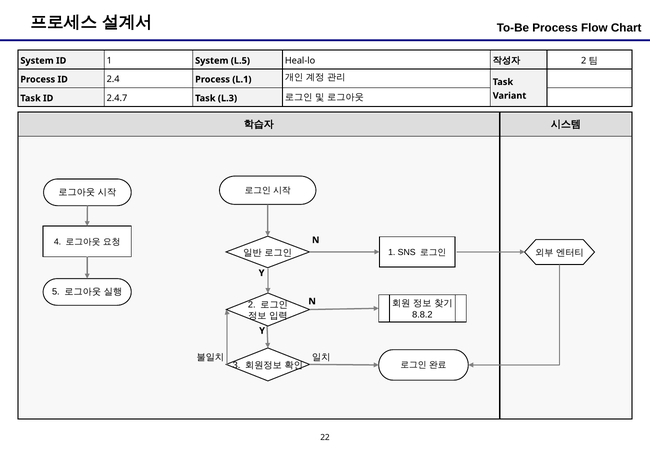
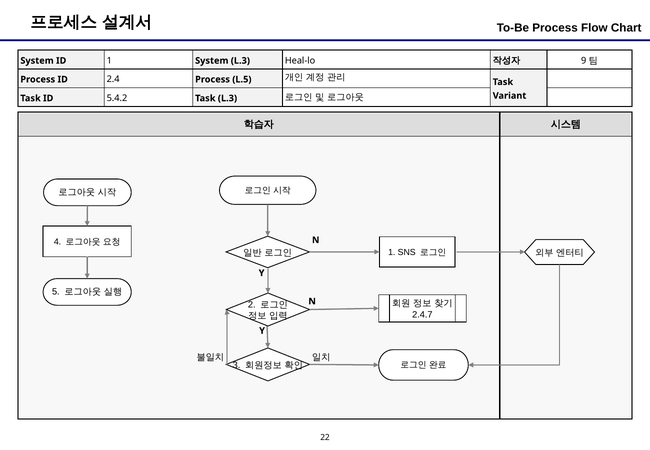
System L.5: L.5 -> L.3
2 at (584, 61): 2 -> 9
L.1: L.1 -> L.5
2.4.7: 2.4.7 -> 5.4.2
8.8.2: 8.8.2 -> 2.4.7
